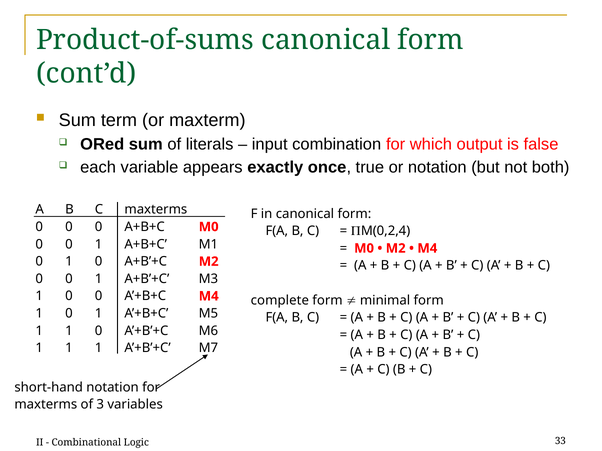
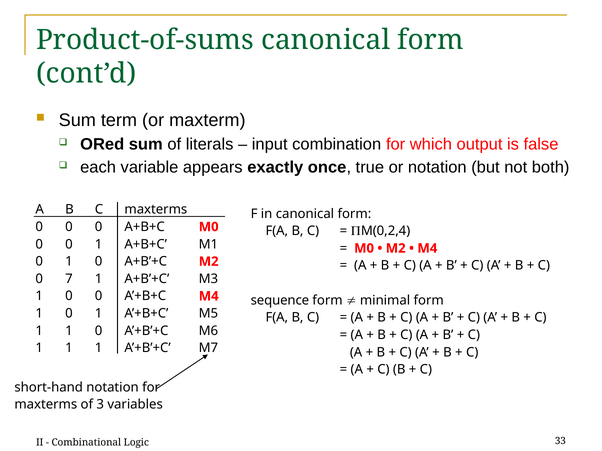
0 at (69, 279): 0 -> 7
complete: complete -> sequence
